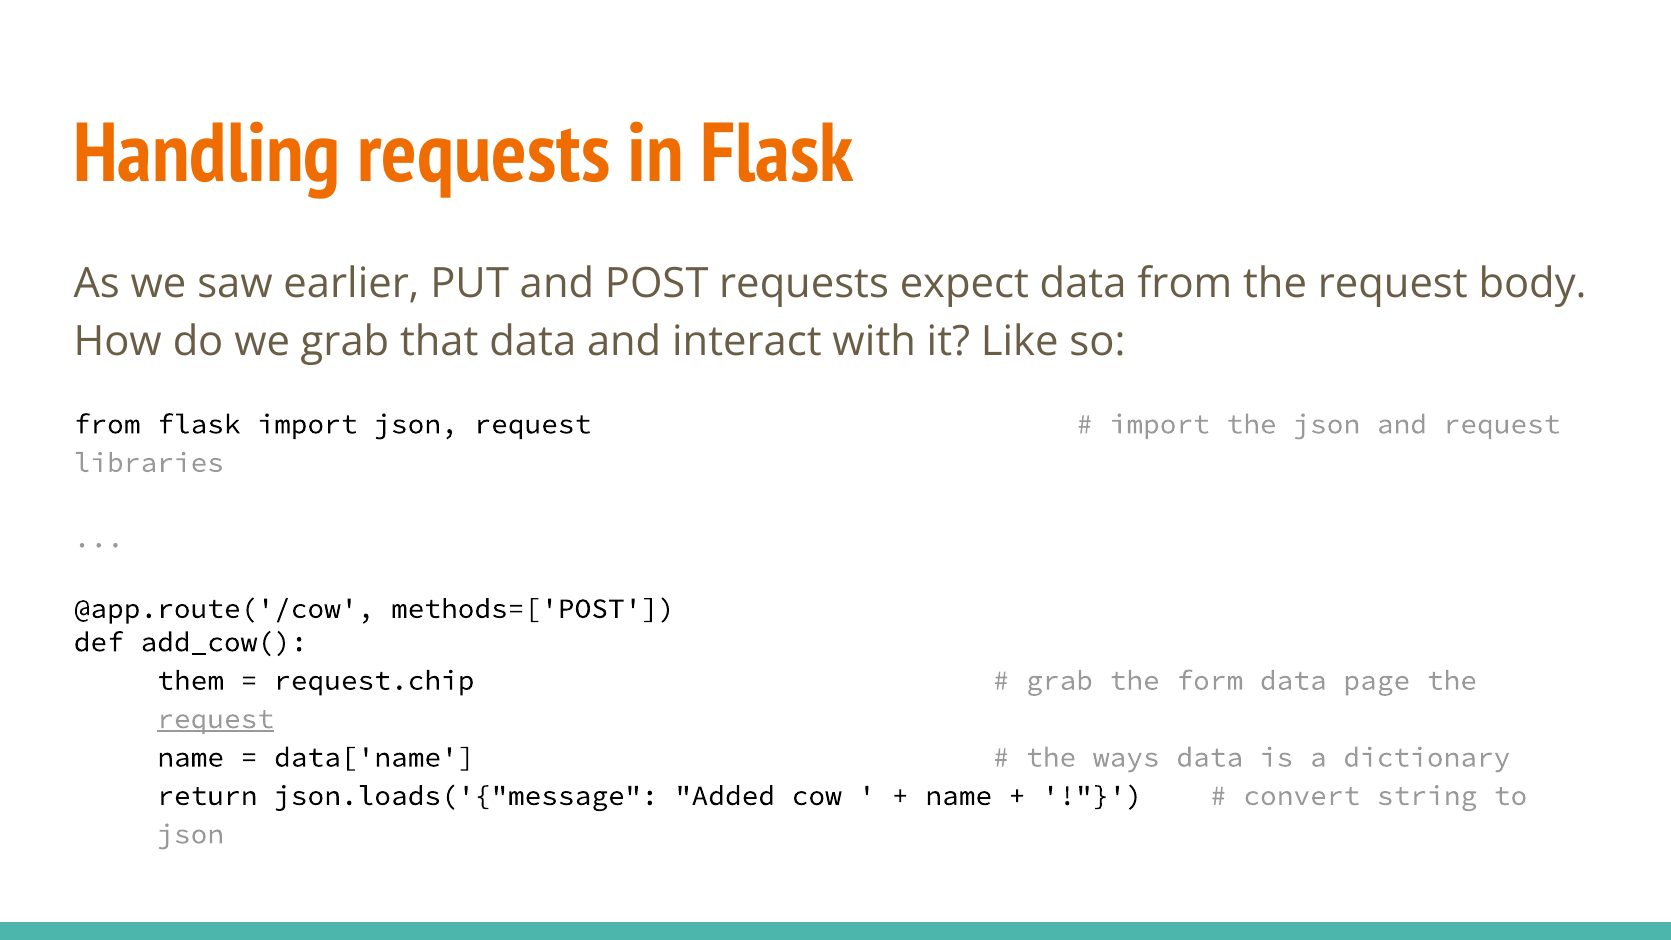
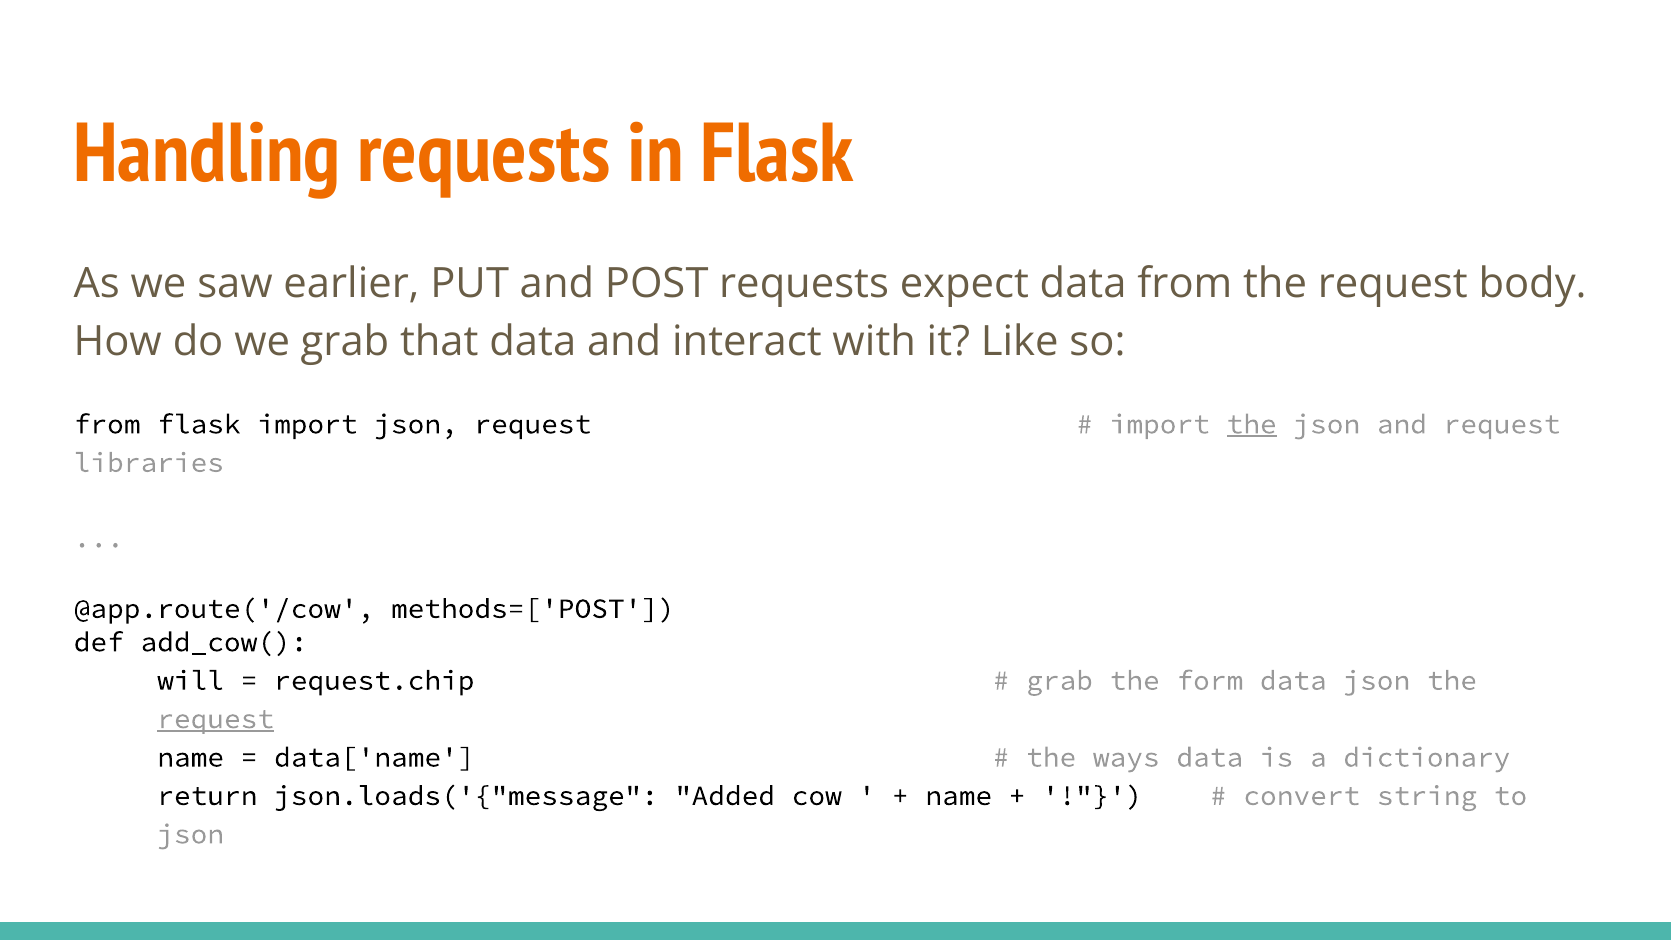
the at (1252, 424) underline: none -> present
them: them -> will
data page: page -> json
